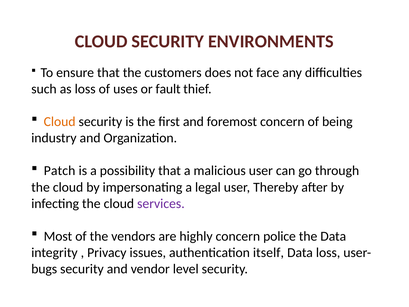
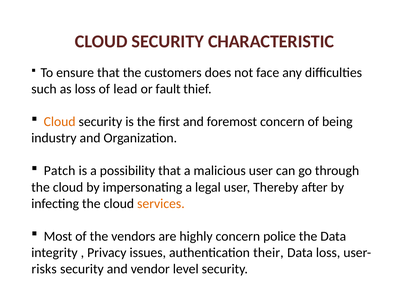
ENVIRONMENTS: ENVIRONMENTS -> CHARACTERISTIC
uses: uses -> lead
services colour: purple -> orange
itself: itself -> their
bugs: bugs -> risks
